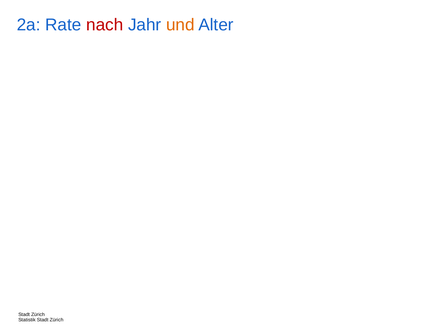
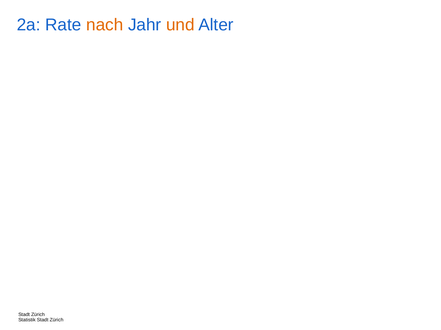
nach colour: red -> orange
